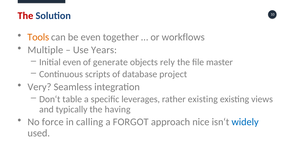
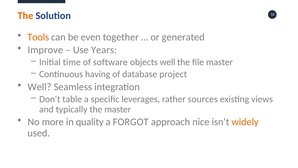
The at (25, 16) colour: red -> orange
workflows: workflows -> generated
Multiple: Multiple -> Improve
Initial even: even -> time
generate: generate -> software
objects rely: rely -> well
scripts: scripts -> having
Very at (39, 87): Very -> Well
rather existing: existing -> sources
the having: having -> master
force: force -> more
calling: calling -> quality
widely colour: blue -> orange
